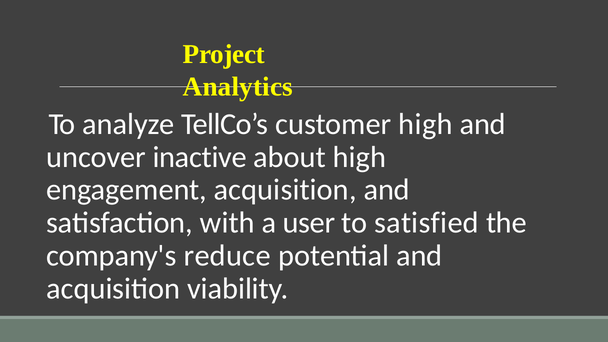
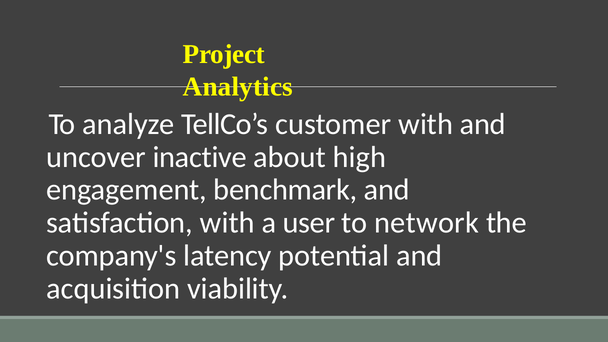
customer high: high -> with
engagement acquisition: acquisition -> benchmark
satisfied: satisfied -> network
reduce: reduce -> latency
